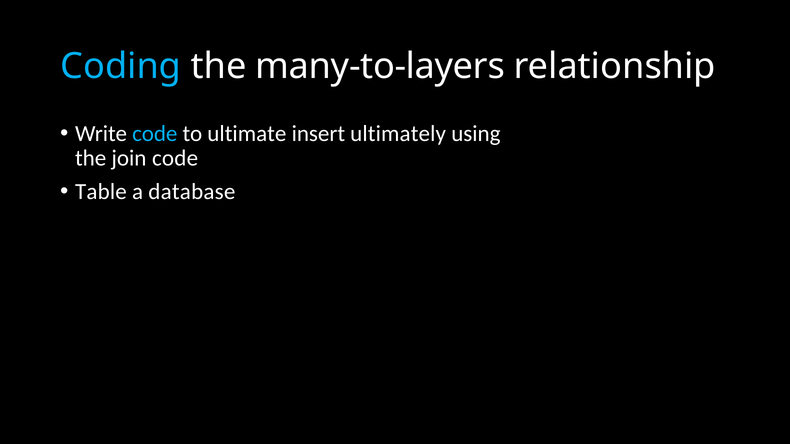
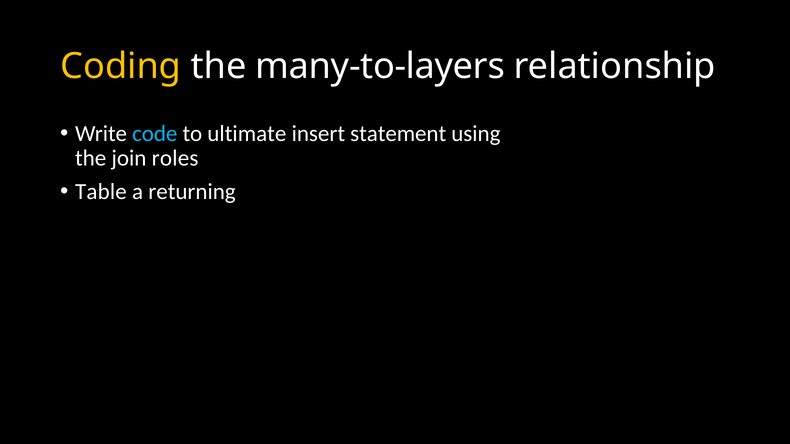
Coding colour: light blue -> yellow
ultimately: ultimately -> statement
join code: code -> roles
database: database -> returning
